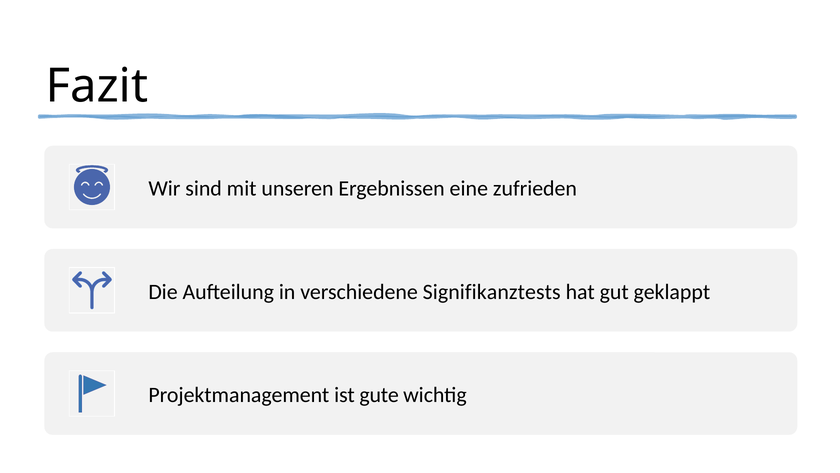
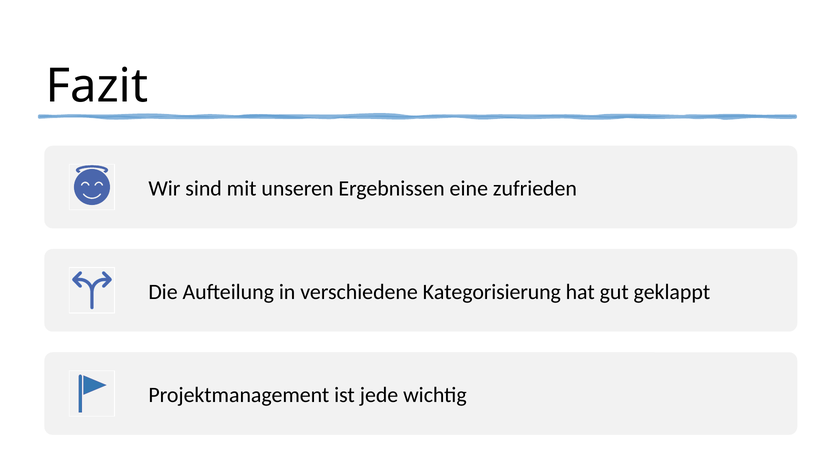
Signifikanztests: Signifikanztests -> Kategorisierung
gute: gute -> jede
